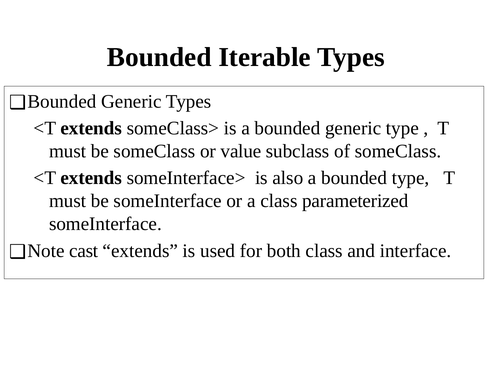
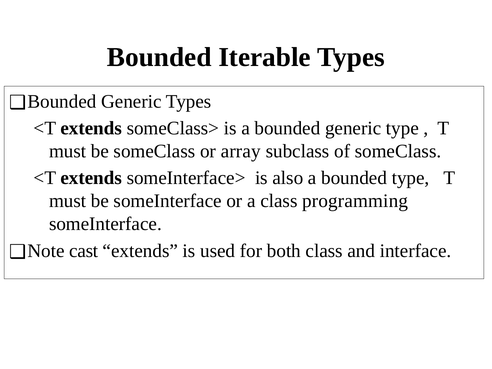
value: value -> array
parameterized: parameterized -> programming
